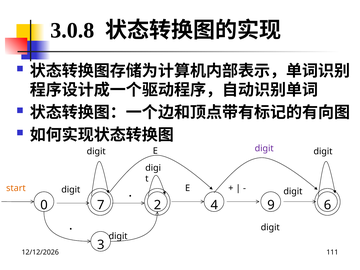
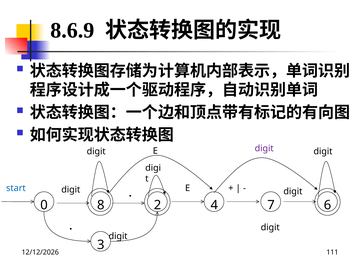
3.0.8: 3.0.8 -> 8.6.9
start colour: orange -> blue
7: 7 -> 8
9: 9 -> 7
